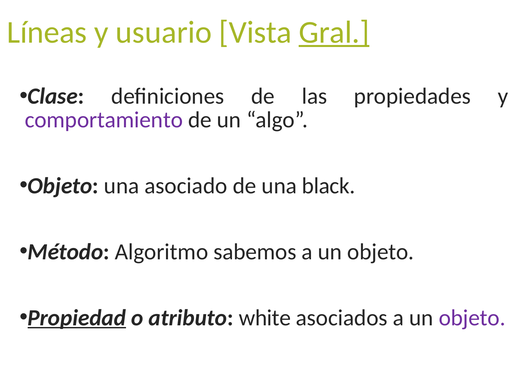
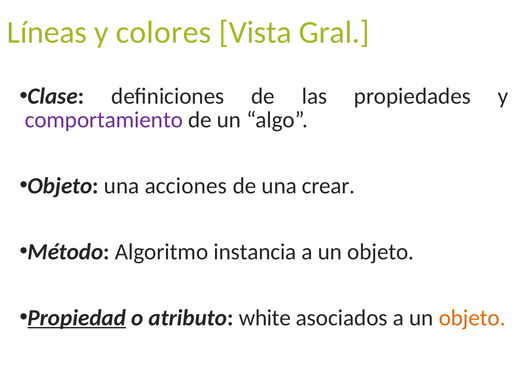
usuario: usuario -> colores
Gral underline: present -> none
asociado: asociado -> acciones
black: black -> crear
sabemos: sabemos -> instancia
objeto at (472, 318) colour: purple -> orange
